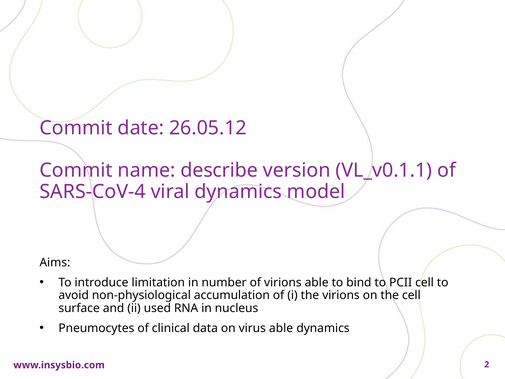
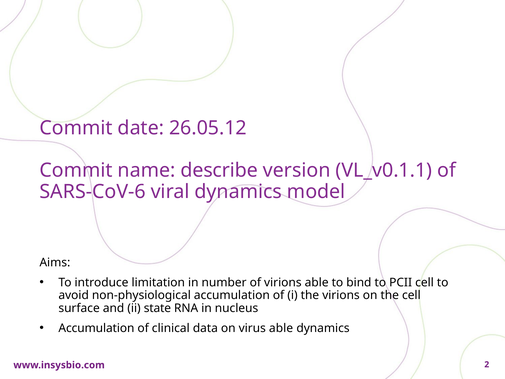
SARS-CoV-4: SARS-CoV-4 -> SARS-CoV-6
used: used -> state
Pneumocytes at (96, 328): Pneumocytes -> Accumulation
